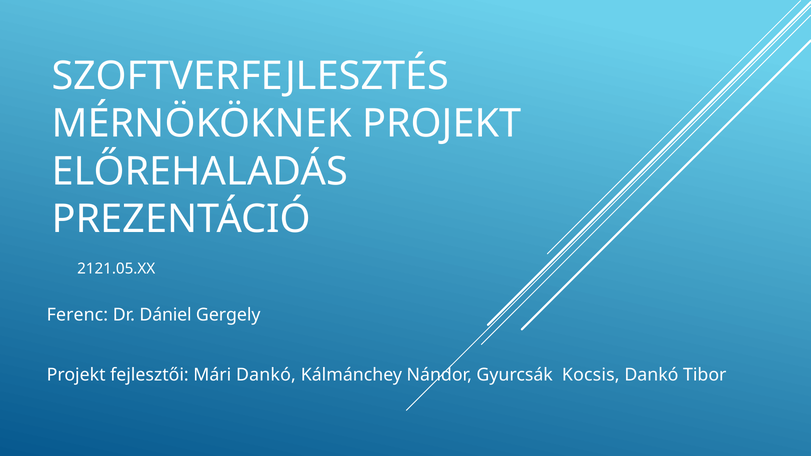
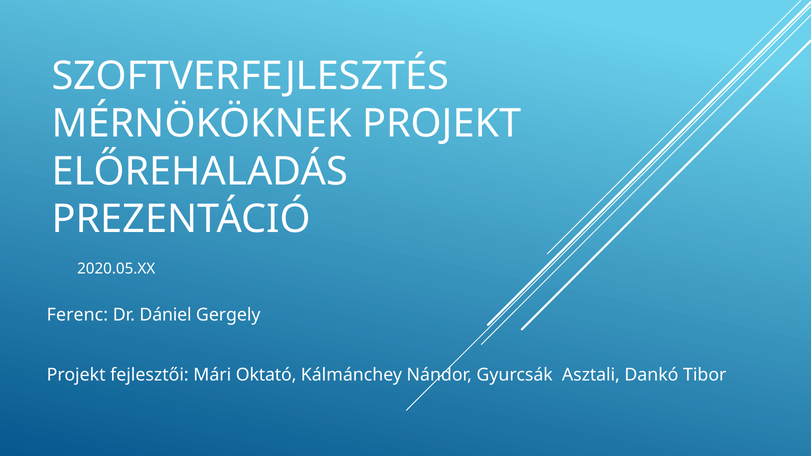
2121.05.XX: 2121.05.XX -> 2020.05.XX
Mári Dankó: Dankó -> Oktató
Kocsis: Kocsis -> Asztali
